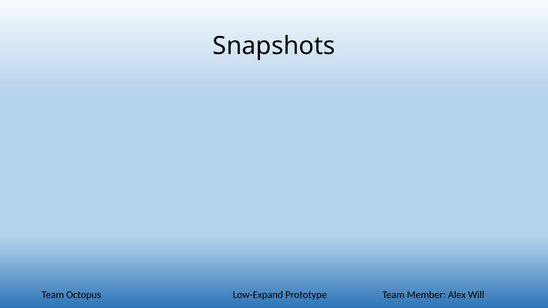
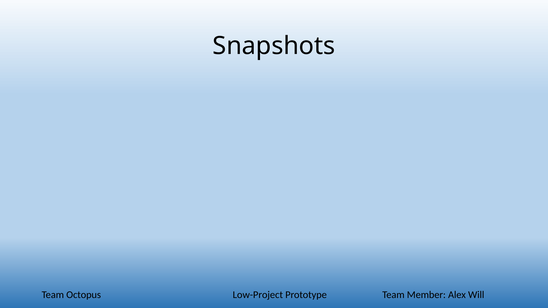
Low-Expand: Low-Expand -> Low-Project
